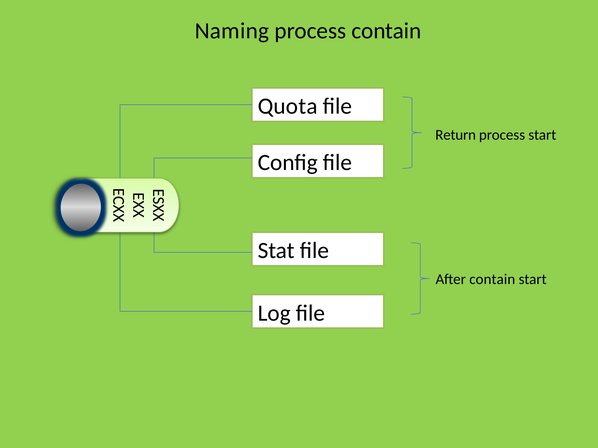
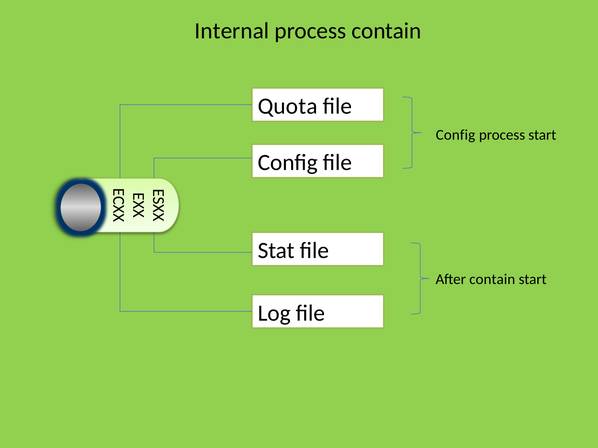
Naming: Naming -> Internal
Return at (456, 135): Return -> Config
